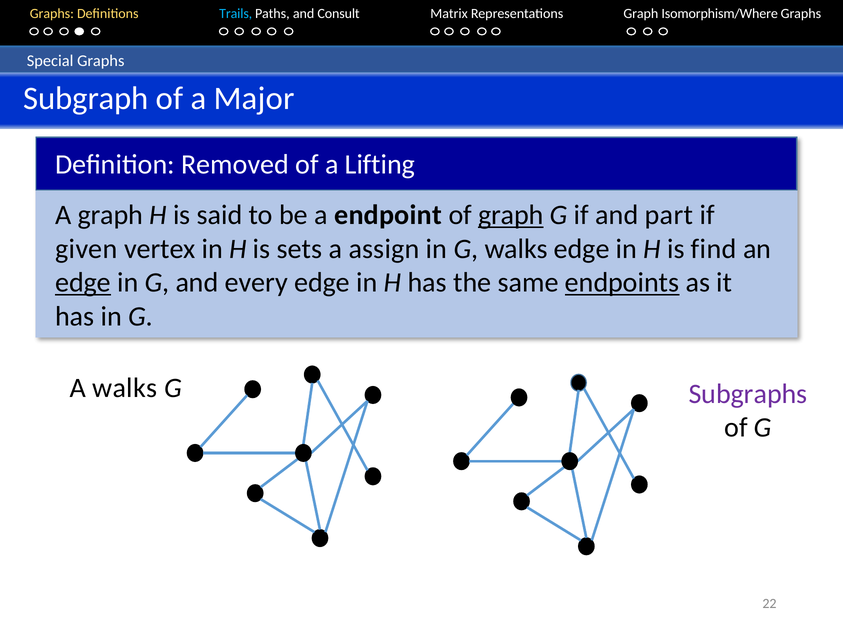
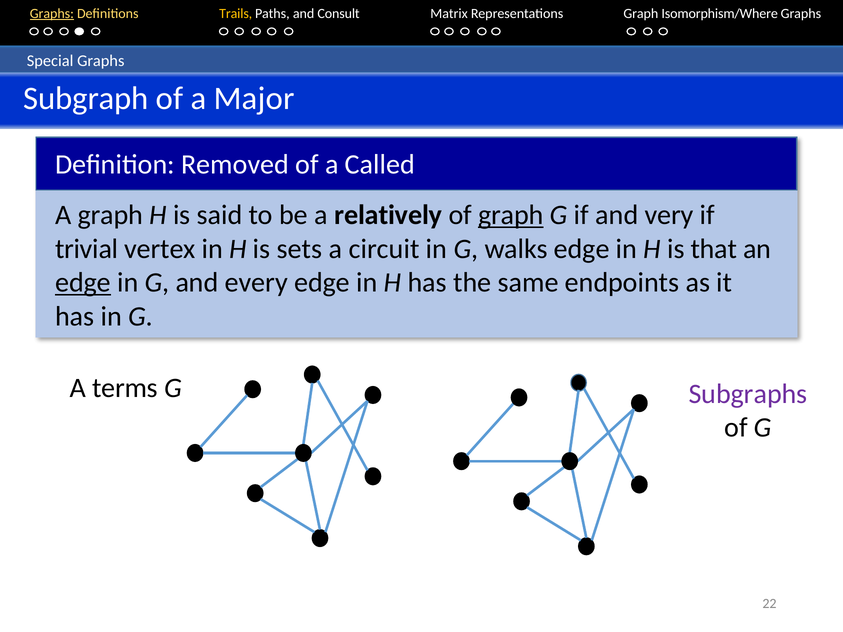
Graphs at (52, 13) underline: none -> present
Trails colour: light blue -> yellow
Lifting: Lifting -> Called
endpoint: endpoint -> relatively
part: part -> very
given: given -> trivial
assign: assign -> circuit
find: find -> that
endpoints underline: present -> none
A walks: walks -> terms
